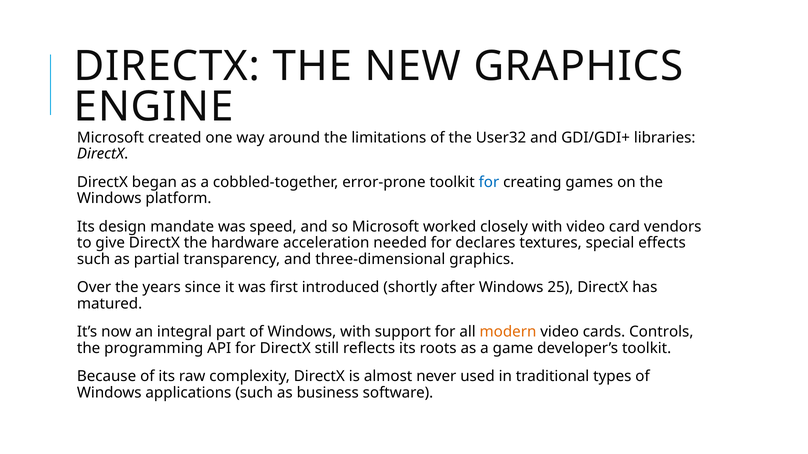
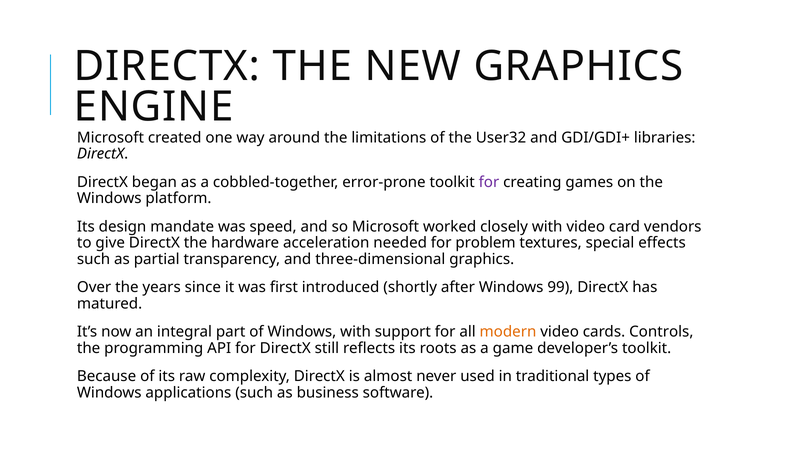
for at (489, 182) colour: blue -> purple
declares: declares -> problem
25: 25 -> 99
